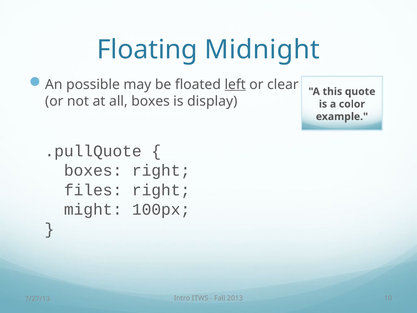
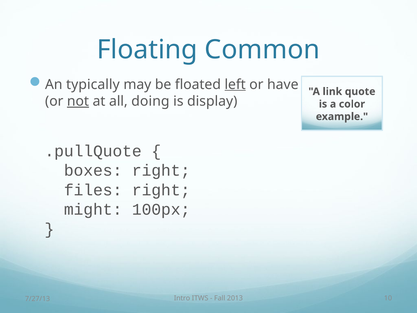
Midnight: Midnight -> Common
possible: possible -> typically
clear: clear -> have
this: this -> link
not underline: none -> present
all boxes: boxes -> doing
